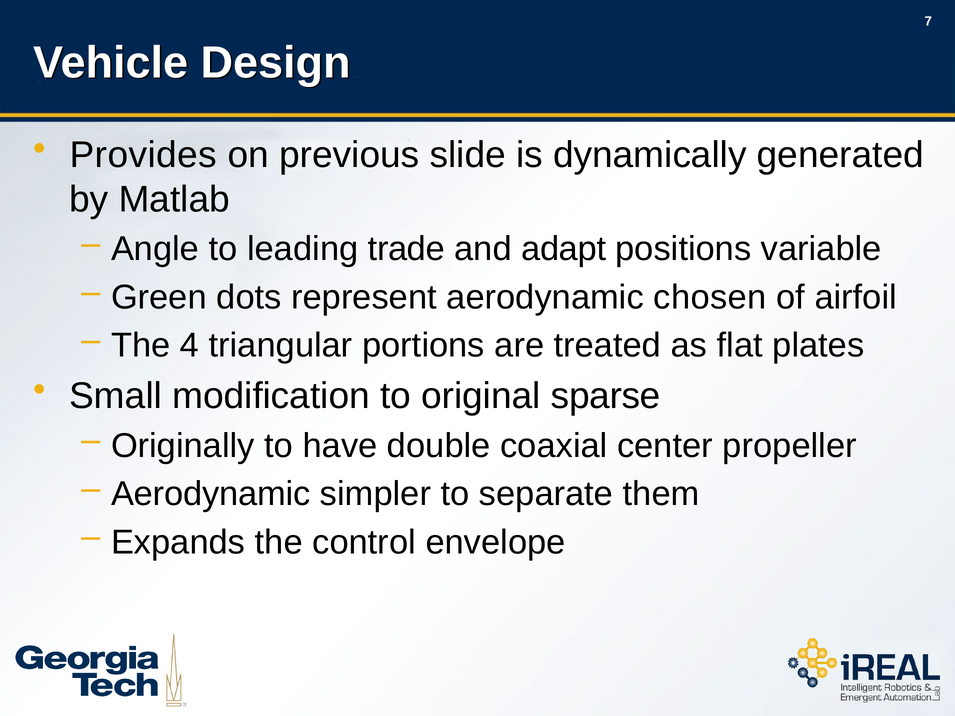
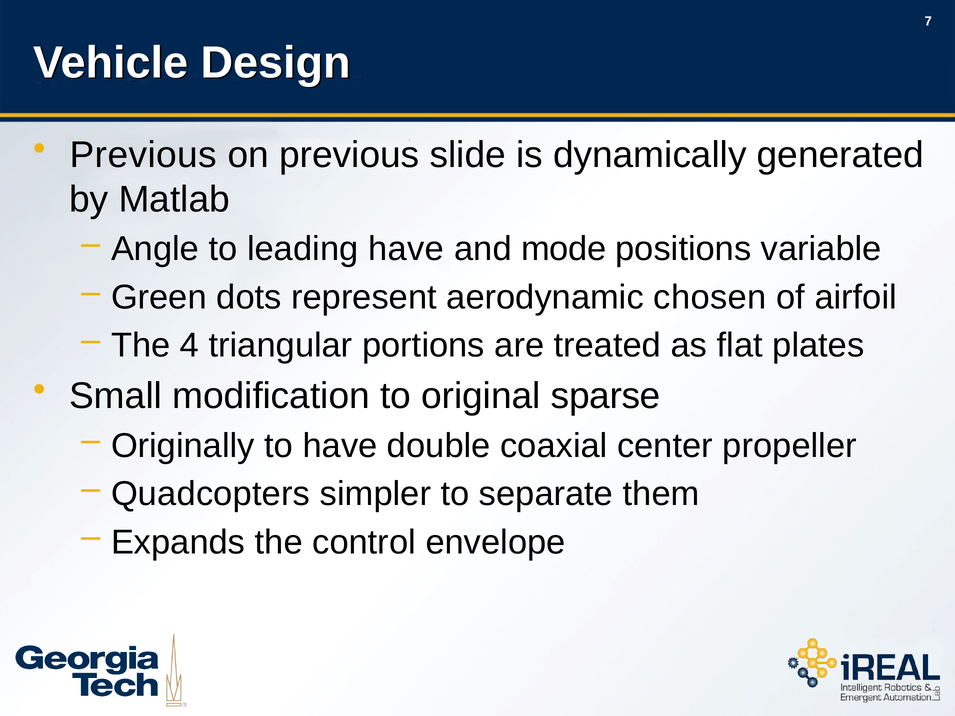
Provides at (143, 155): Provides -> Previous
leading trade: trade -> have
adapt: adapt -> mode
Aerodynamic at (211, 494): Aerodynamic -> Quadcopters
